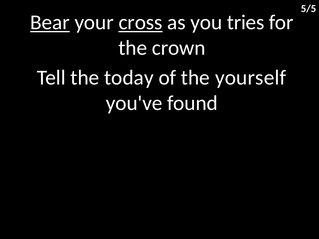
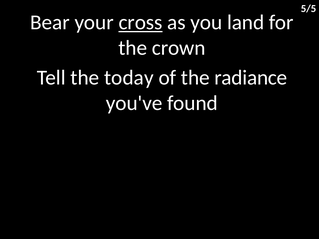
Bear underline: present -> none
tries: tries -> land
yourself: yourself -> radiance
